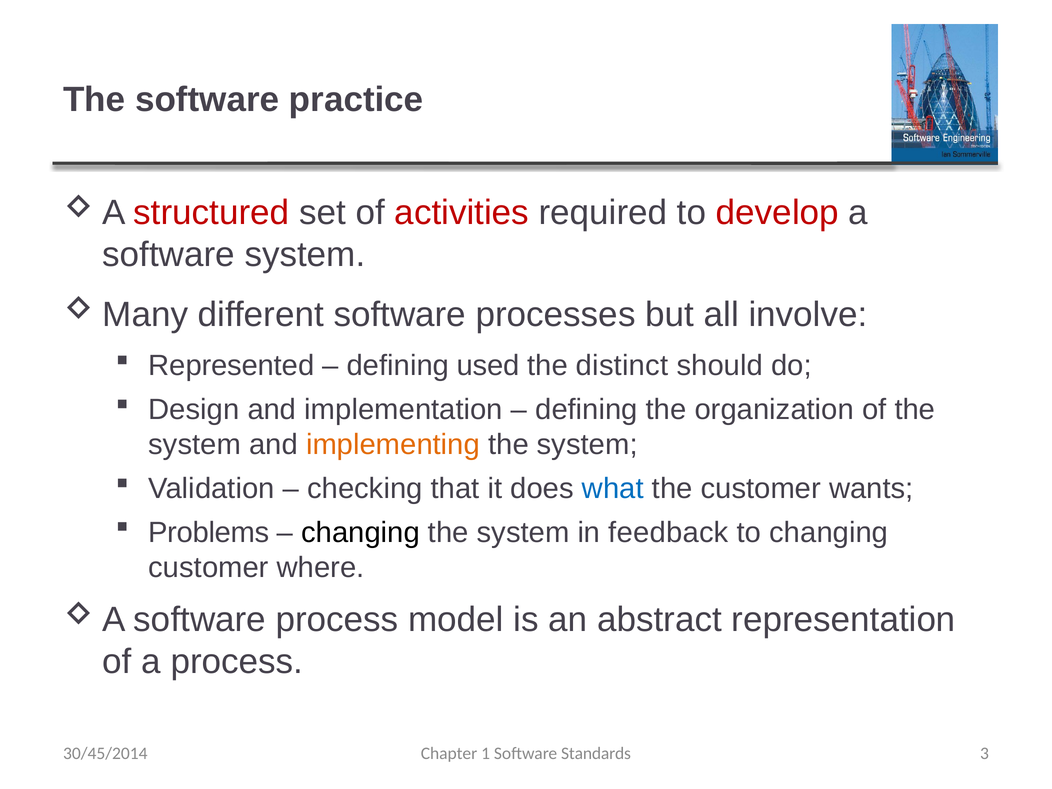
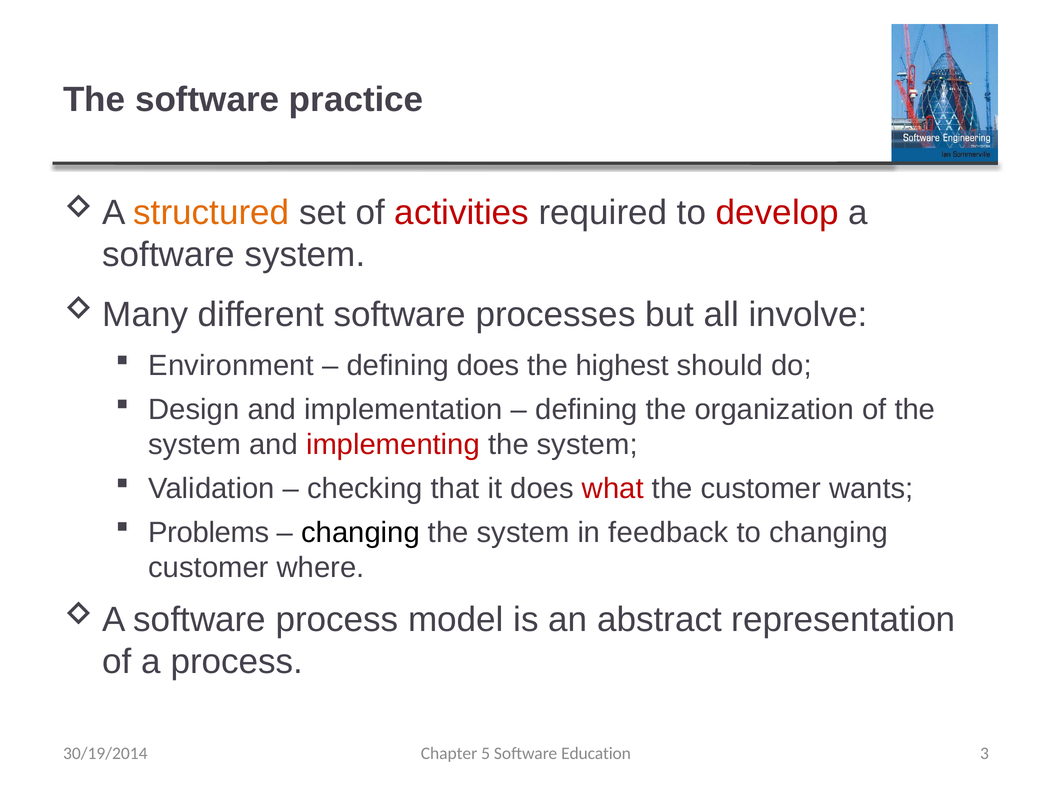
structured colour: red -> orange
Represented: Represented -> Environment
defining used: used -> does
distinct: distinct -> highest
implementing colour: orange -> red
what colour: blue -> red
30/45/2014: 30/45/2014 -> 30/19/2014
1: 1 -> 5
Standards: Standards -> Education
